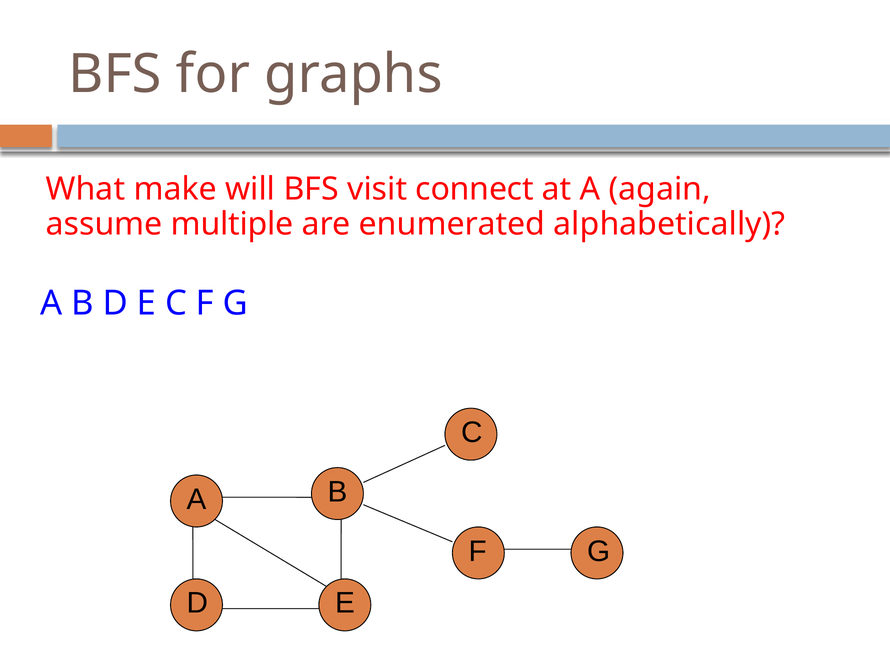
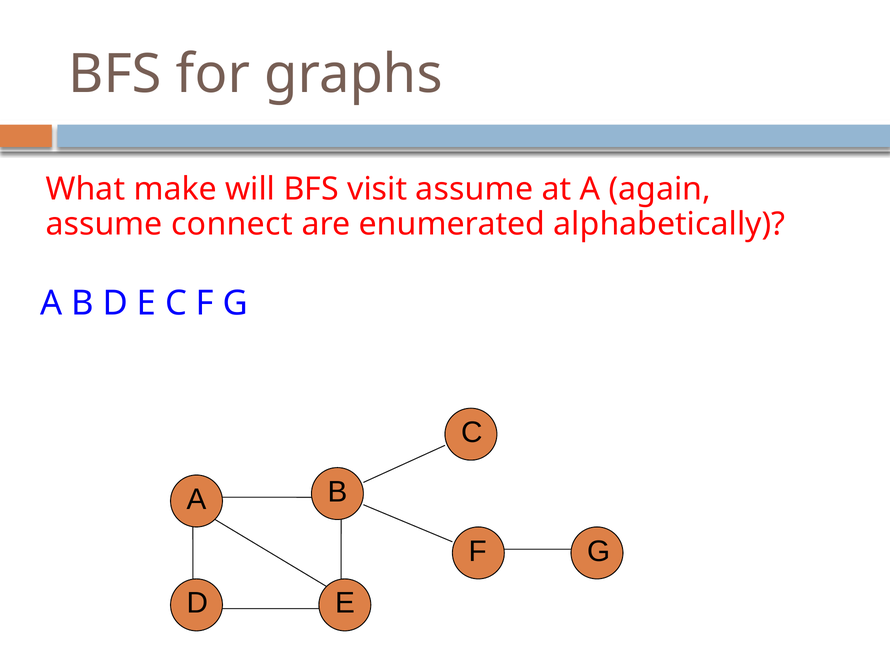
visit connect: connect -> assume
multiple: multiple -> connect
